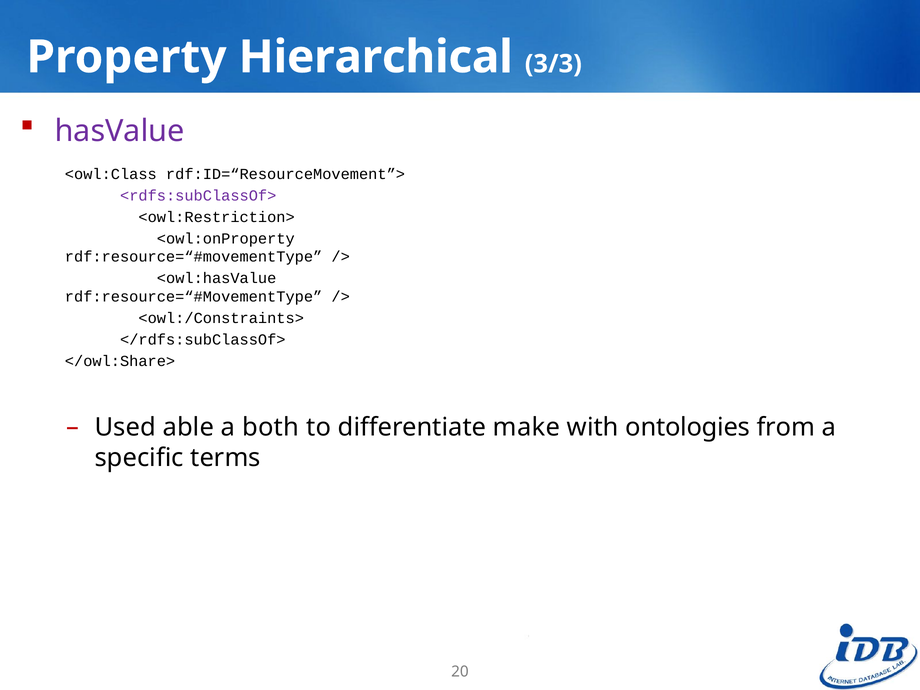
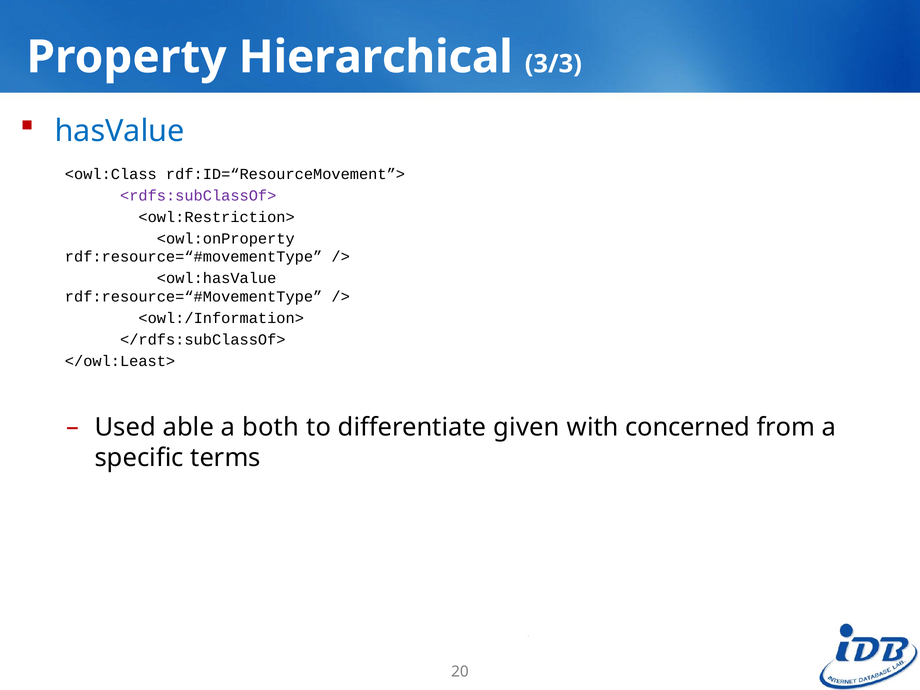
hasValue colour: purple -> blue
<owl:/Constraints>: <owl:/Constraints> -> <owl:/Information>
</owl:Share>: </owl:Share> -> </owl:Least>
make: make -> given
ontologies: ontologies -> concerned
